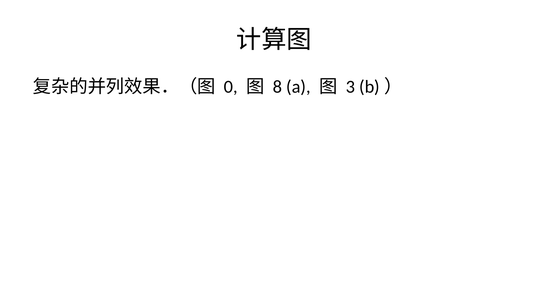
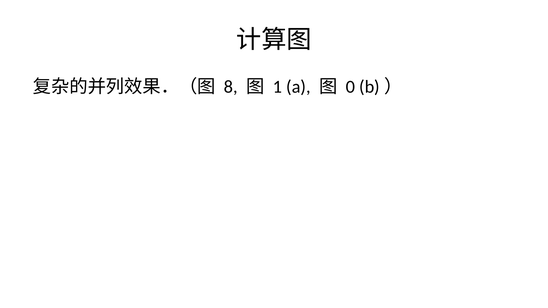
0: 0 -> 8
8: 8 -> 1
3: 3 -> 0
